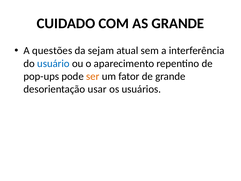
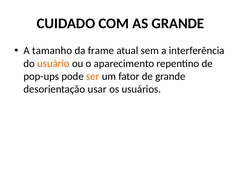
questões: questões -> tamanho
sejam: sejam -> frame
usuário colour: blue -> orange
